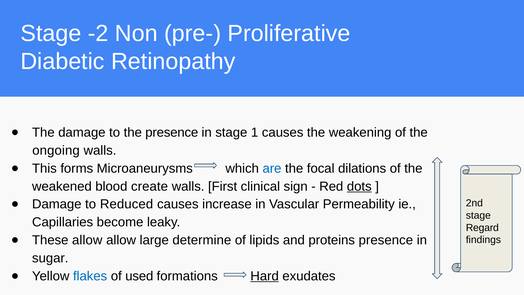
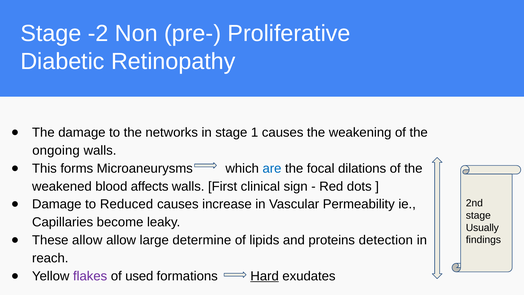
the presence: presence -> networks
create: create -> affects
dots underline: present -> none
Regard: Regard -> Usually
proteins presence: presence -> detection
sugar: sugar -> reach
flakes colour: blue -> purple
